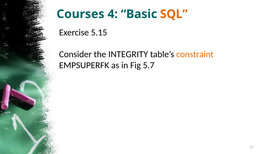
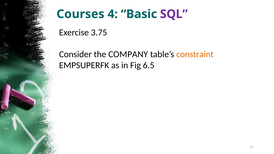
SQL colour: orange -> purple
5.15: 5.15 -> 3.75
INTEGRITY: INTEGRITY -> COMPANY
5.7: 5.7 -> 6.5
